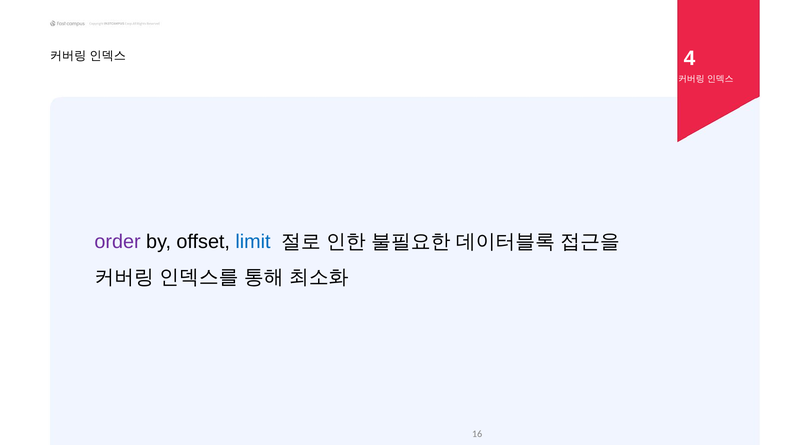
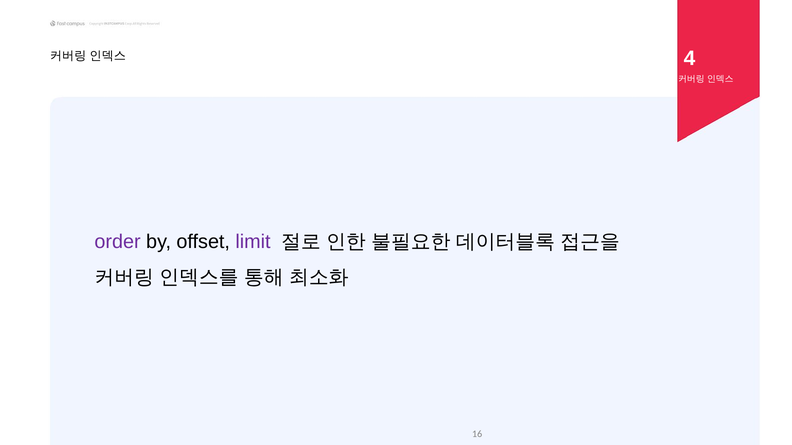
limit colour: blue -> purple
